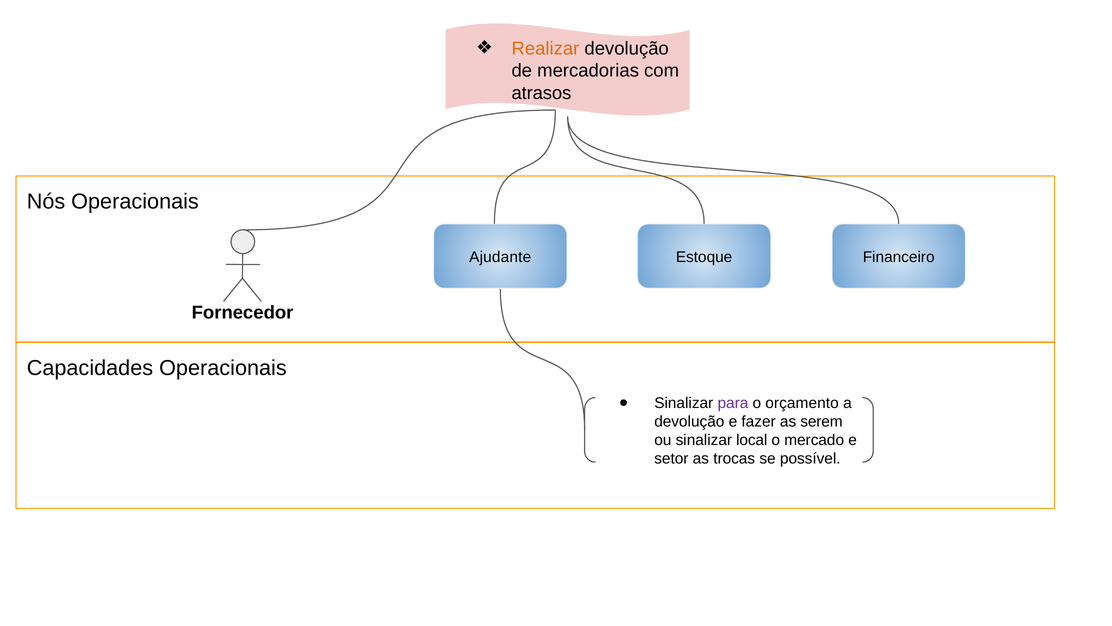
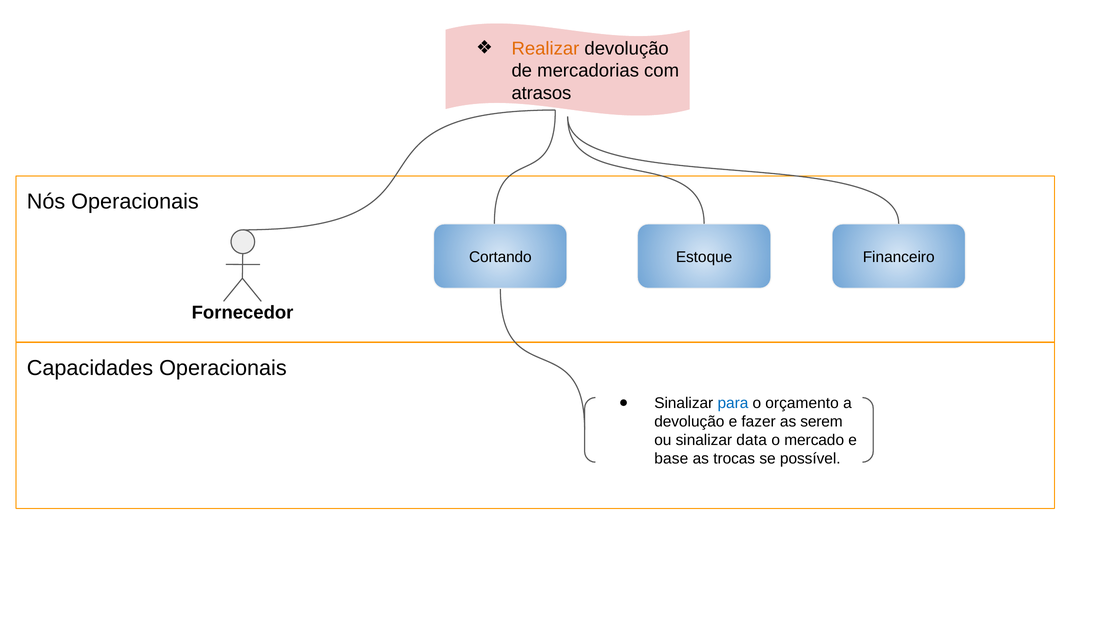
Ajudante: Ajudante -> Cortando
para colour: purple -> blue
local: local -> data
setor: setor -> base
